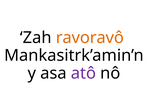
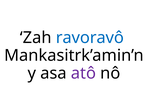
ravoravô colour: orange -> blue
